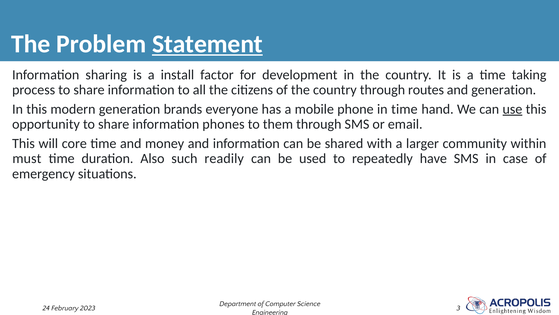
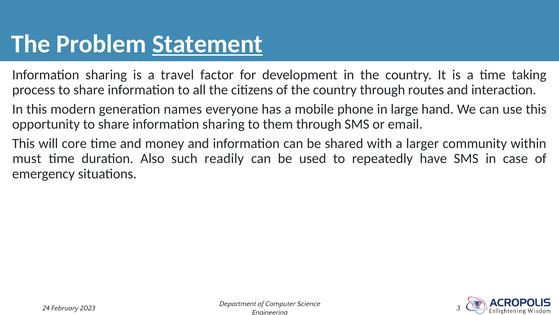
install: install -> travel
and generation: generation -> interaction
brands: brands -> names
in time: time -> large
use underline: present -> none
share information phones: phones -> sharing
